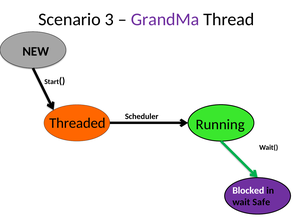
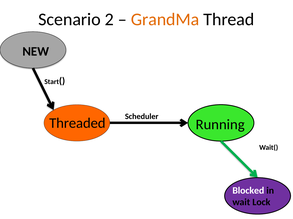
3: 3 -> 2
GrandMa colour: purple -> orange
Safe: Safe -> Lock
